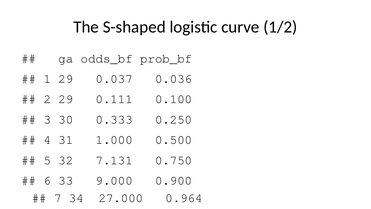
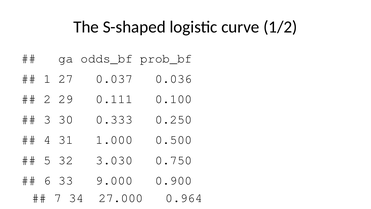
1 29: 29 -> 27
7.131: 7.131 -> 3.030
